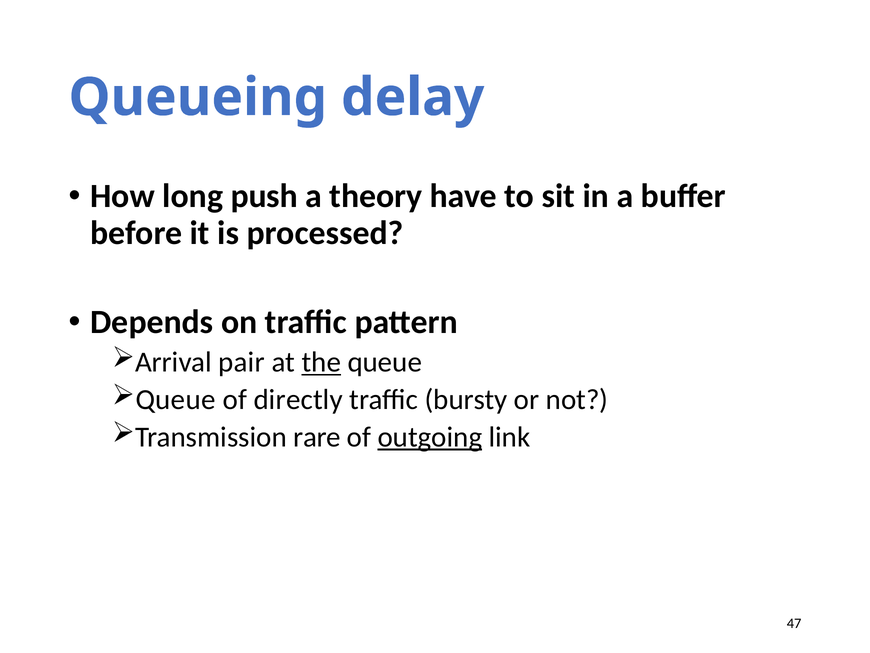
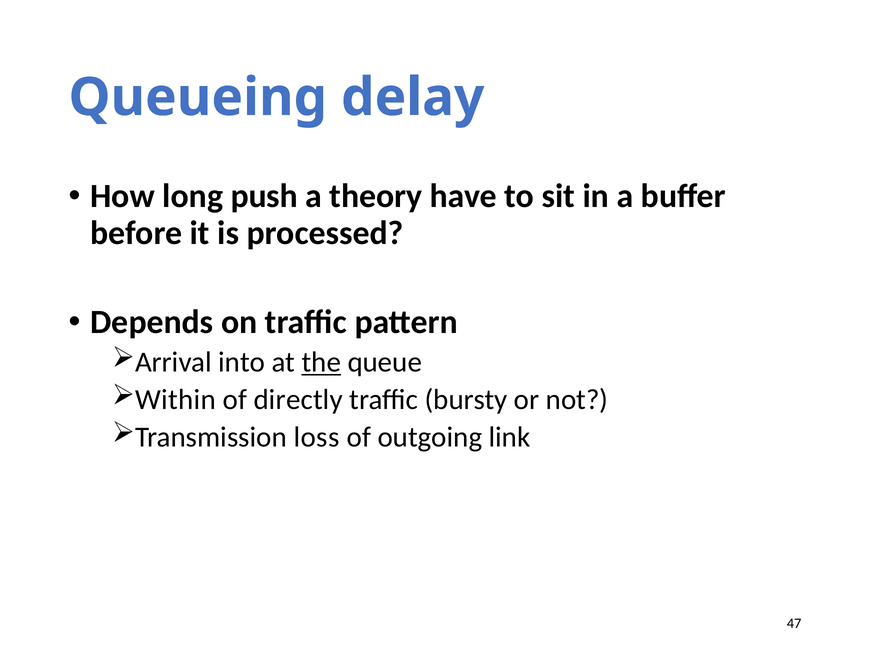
pair: pair -> into
Queue at (176, 399): Queue -> Within
rare: rare -> loss
outgoing underline: present -> none
